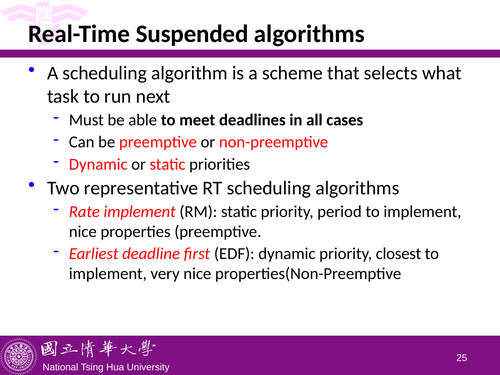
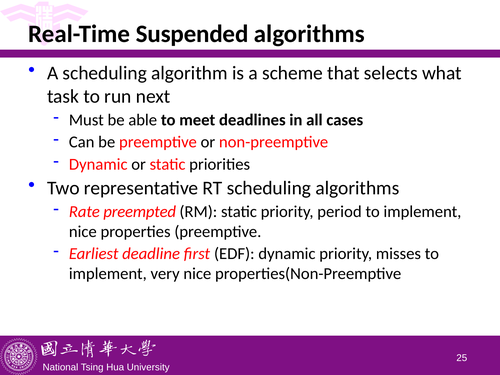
Rate implement: implement -> preempted
closest: closest -> misses
